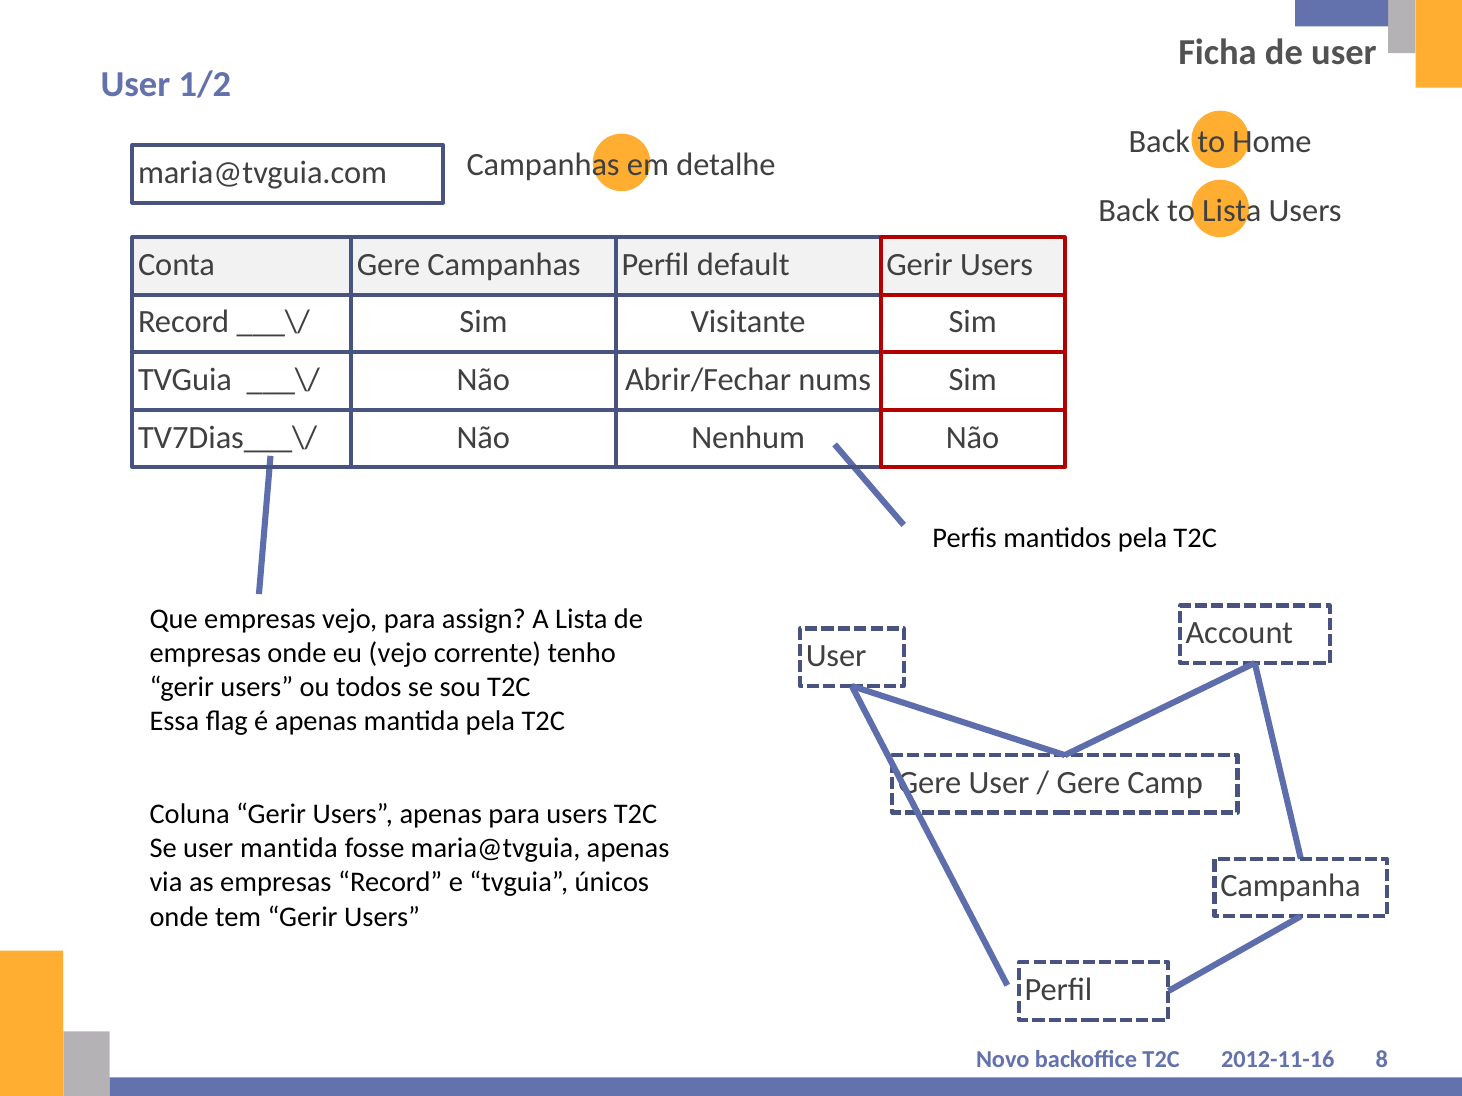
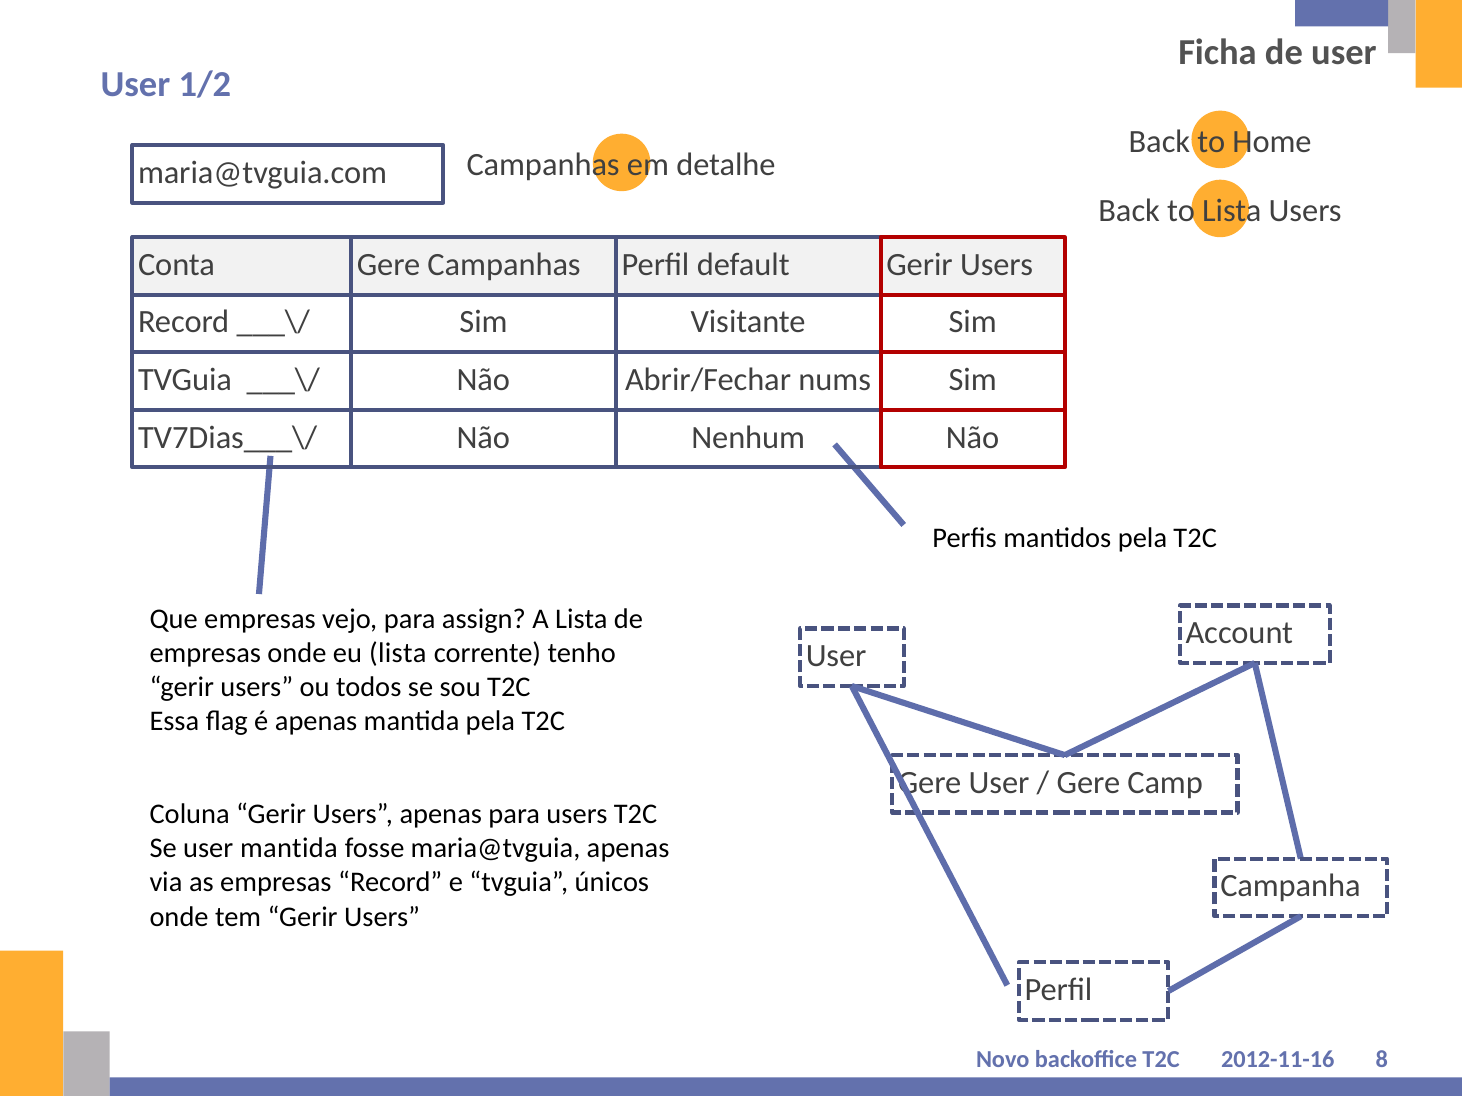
eu vejo: vejo -> lista
